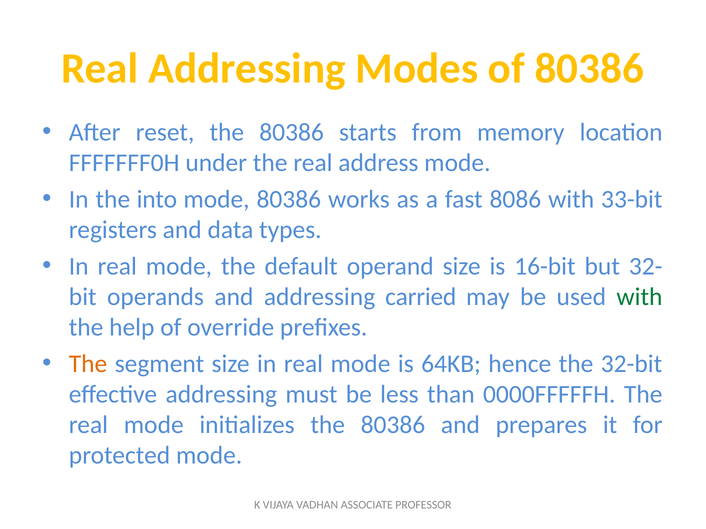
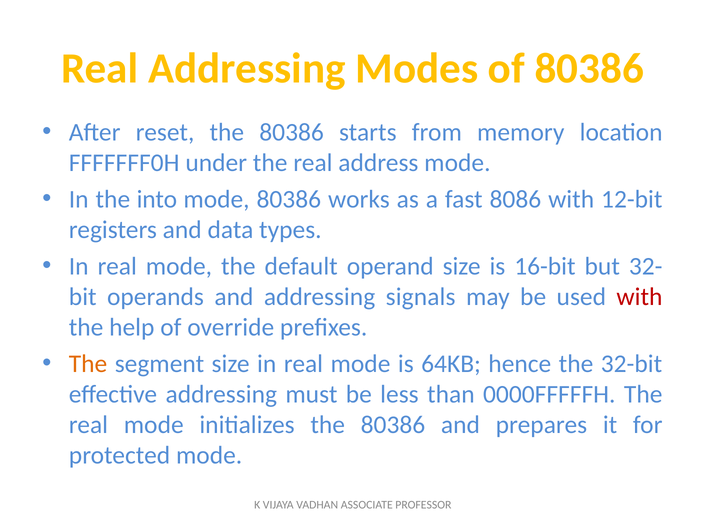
33-bit: 33-bit -> 12-bit
carried: carried -> signals
with at (639, 297) colour: green -> red
